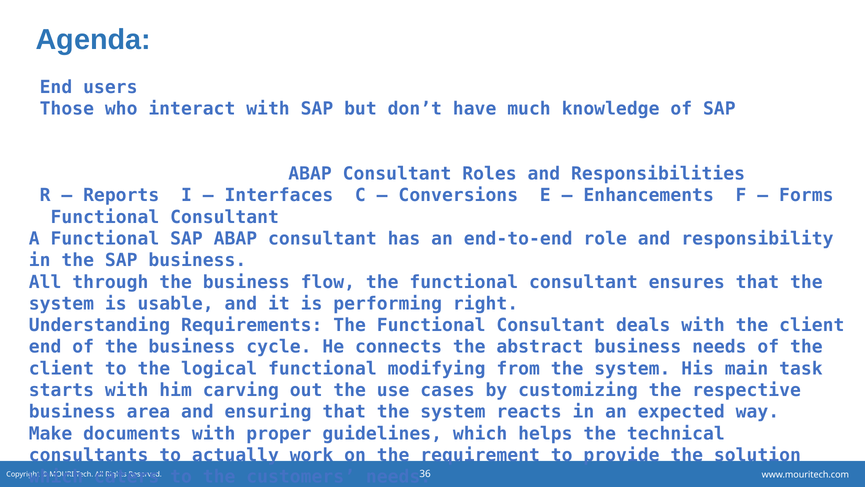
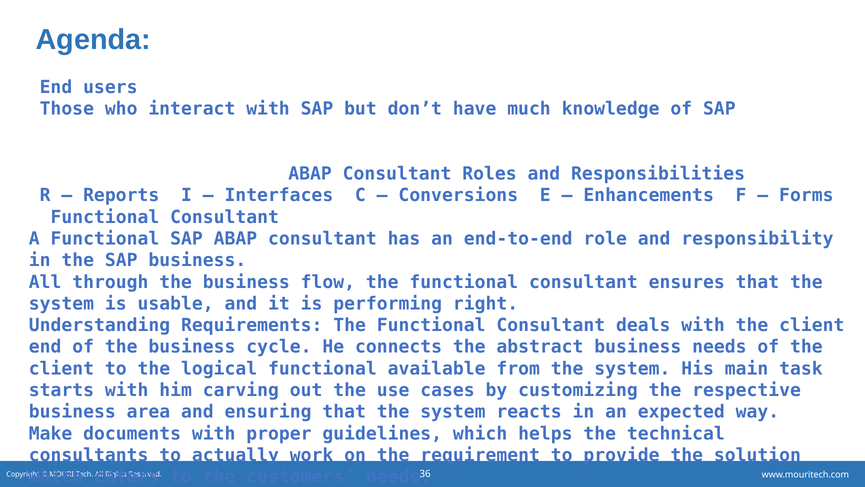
modifying: modifying -> available
